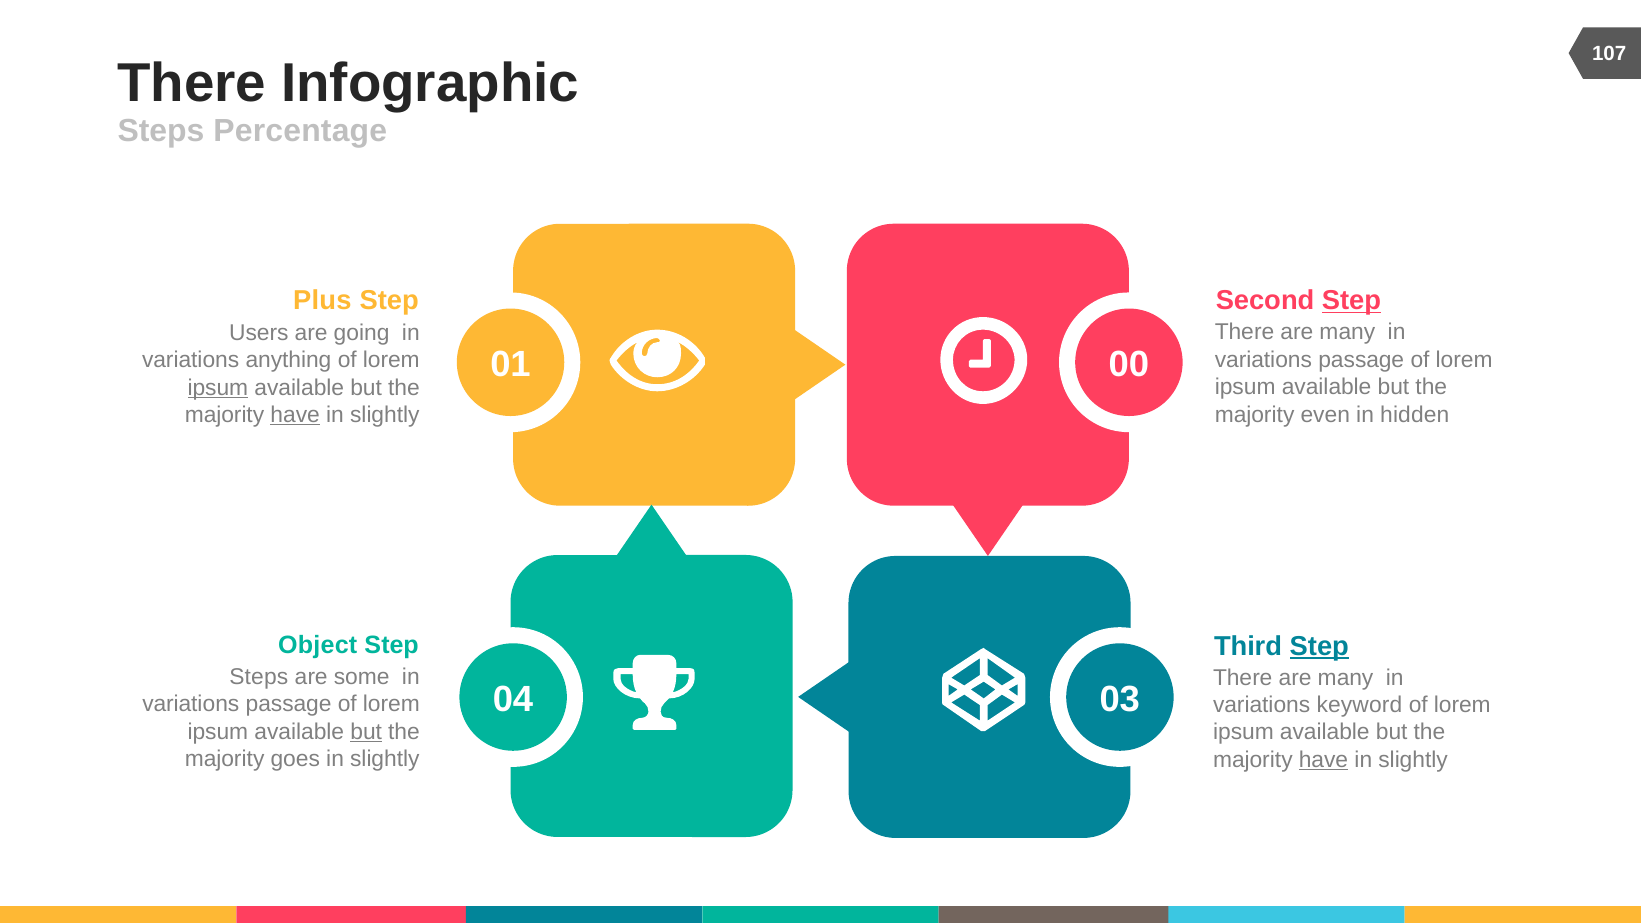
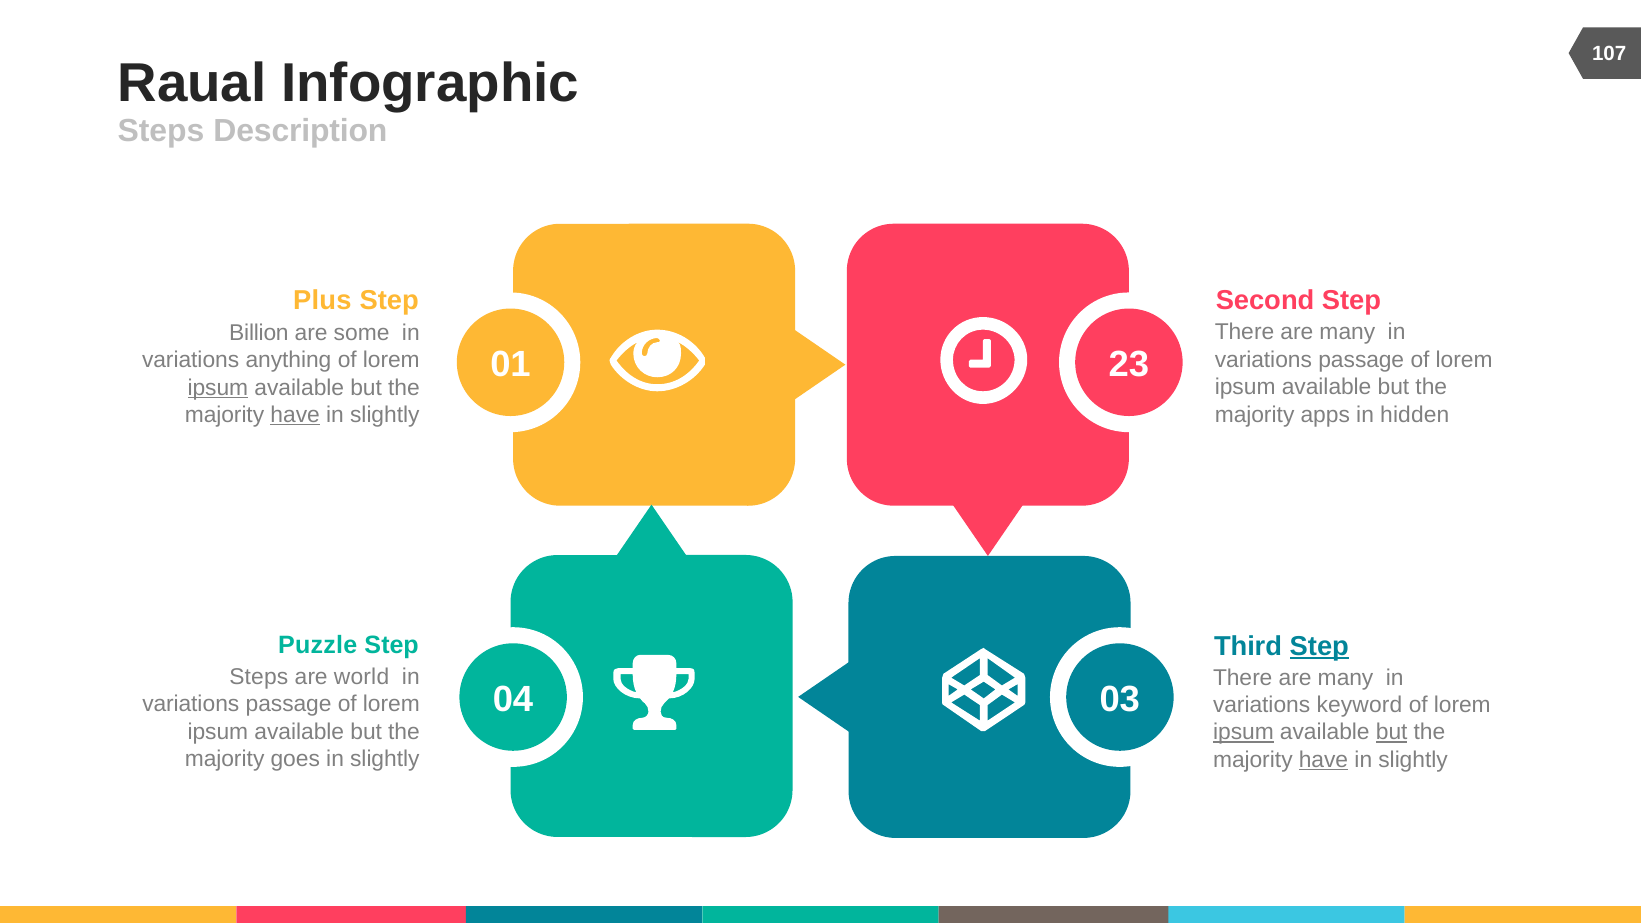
There at (192, 84): There -> Raual
Percentage: Percentage -> Description
Step at (1351, 301) underline: present -> none
Users: Users -> Billion
going: going -> some
00: 00 -> 23
even: even -> apps
Object: Object -> Puzzle
some: some -> world
but at (366, 732) underline: present -> none
ipsum at (1243, 732) underline: none -> present
but at (1392, 732) underline: none -> present
